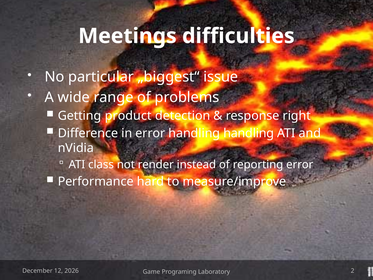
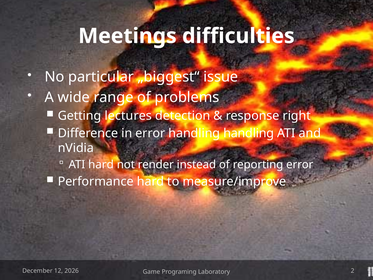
product: product -> lectures
ATI class: class -> hard
